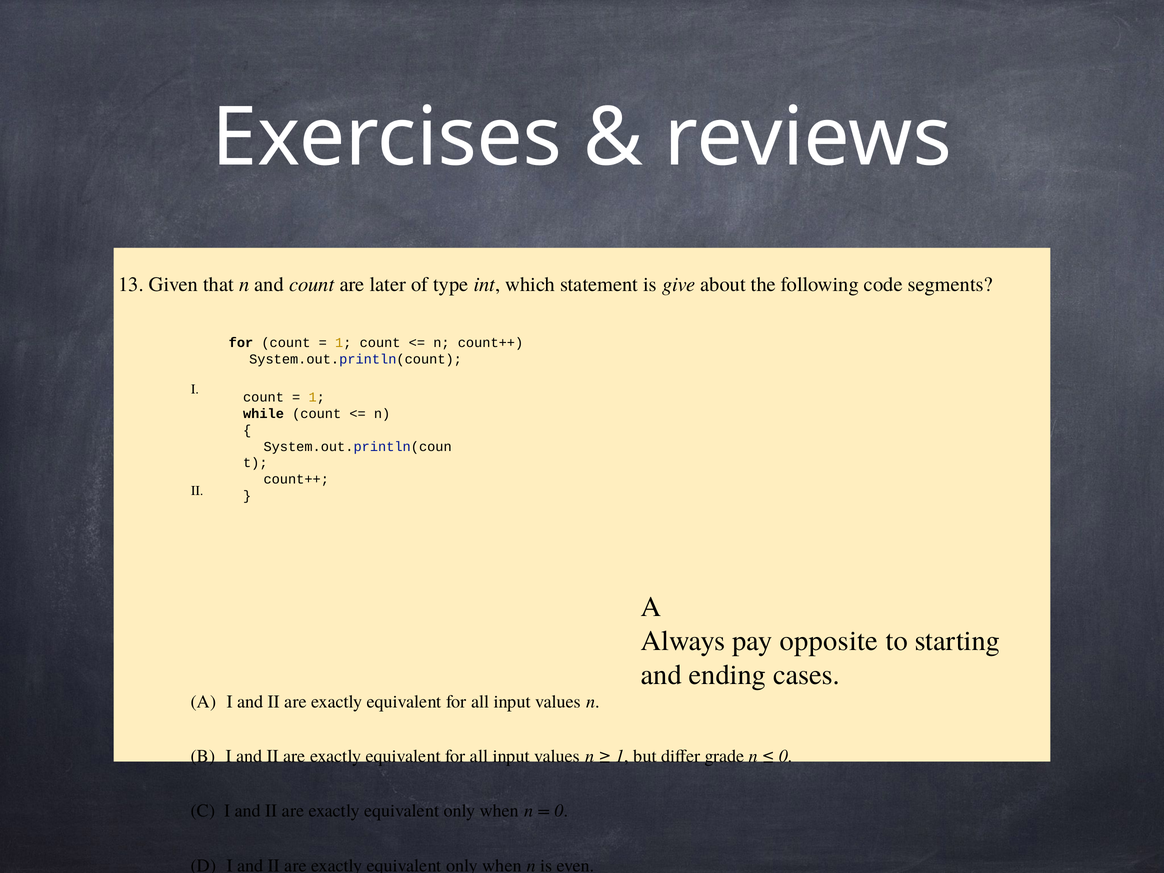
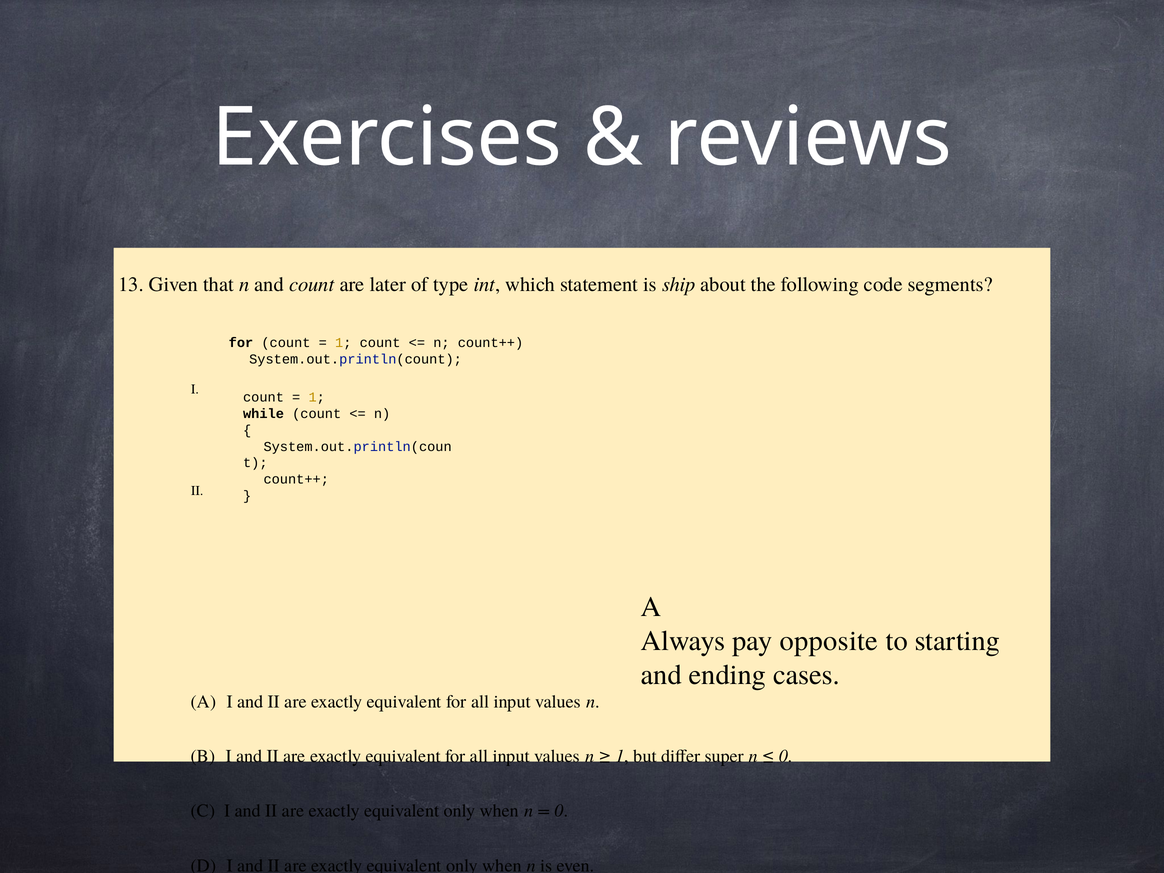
give: give -> ship
grade: grade -> super
